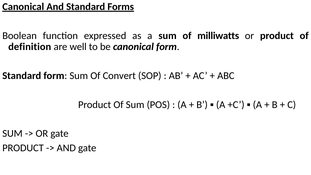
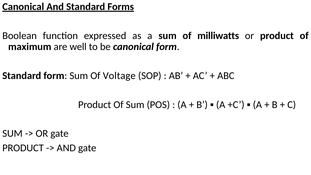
definition: definition -> maximum
Convert: Convert -> Voltage
